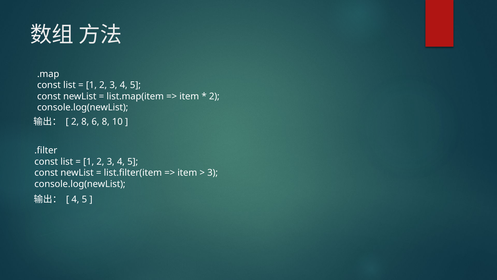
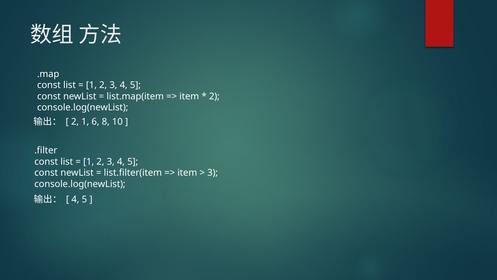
2 8: 8 -> 1
